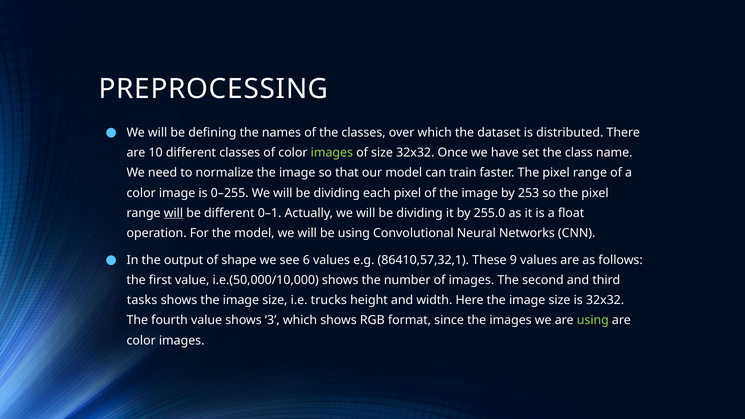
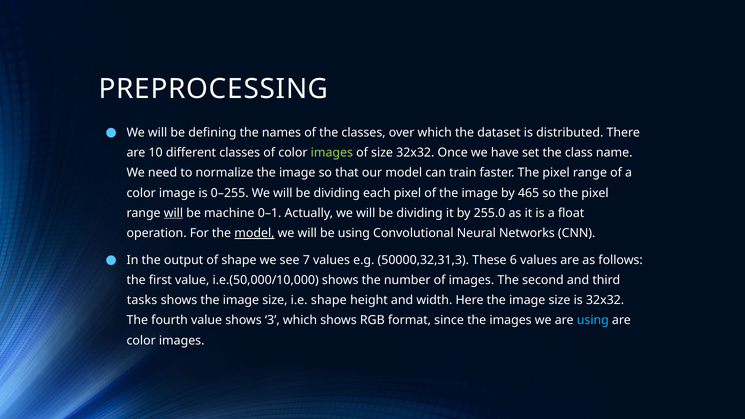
253: 253 -> 465
be different: different -> machine
model at (254, 233) underline: none -> present
6: 6 -> 7
86410,57,32,1: 86410,57,32,1 -> 50000,32,31,3
9: 9 -> 6
i.e trucks: trucks -> shape
using at (593, 321) colour: light green -> light blue
